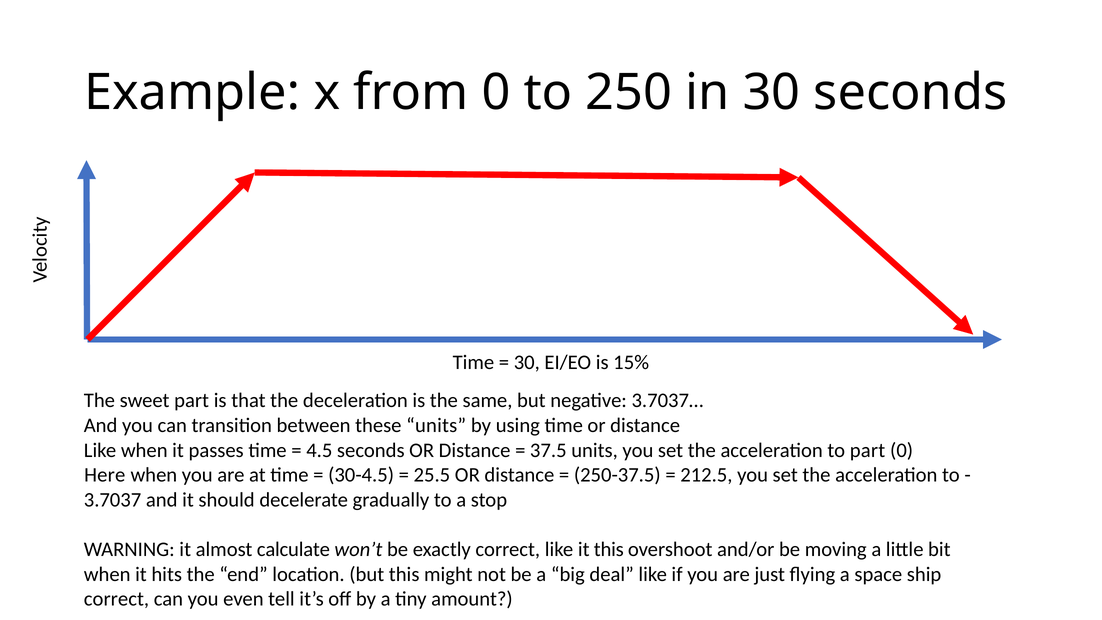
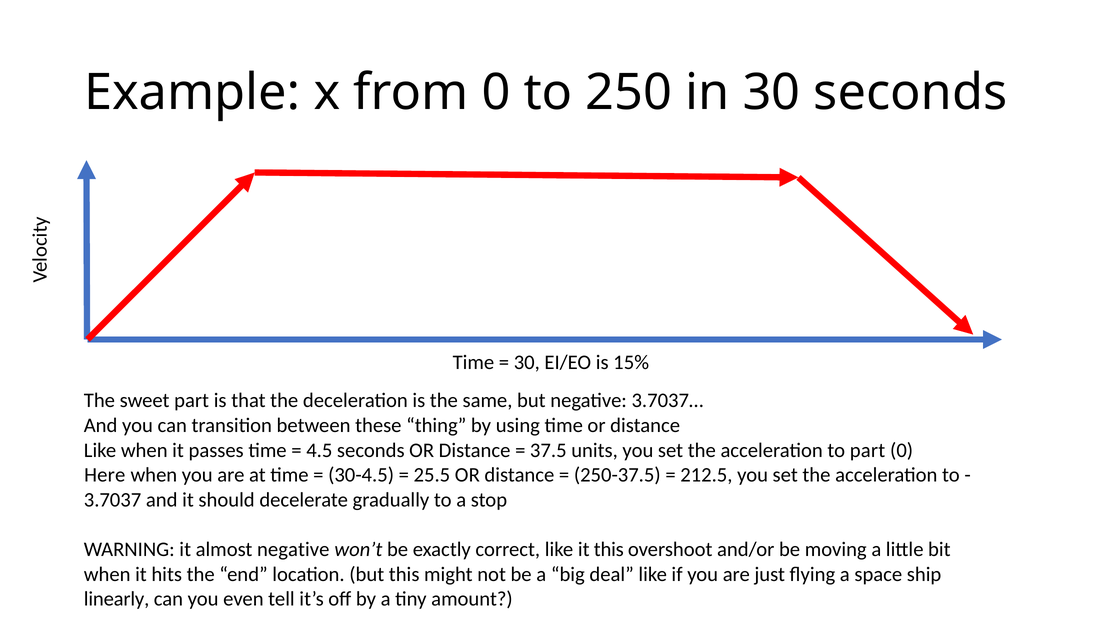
these units: units -> thing
almost calculate: calculate -> negative
correct at (116, 599): correct -> linearly
